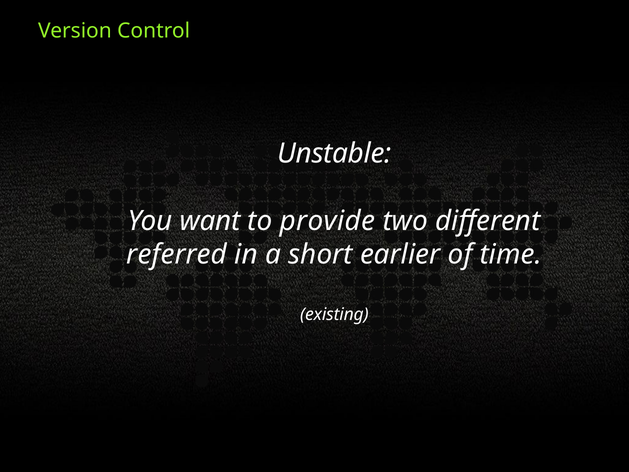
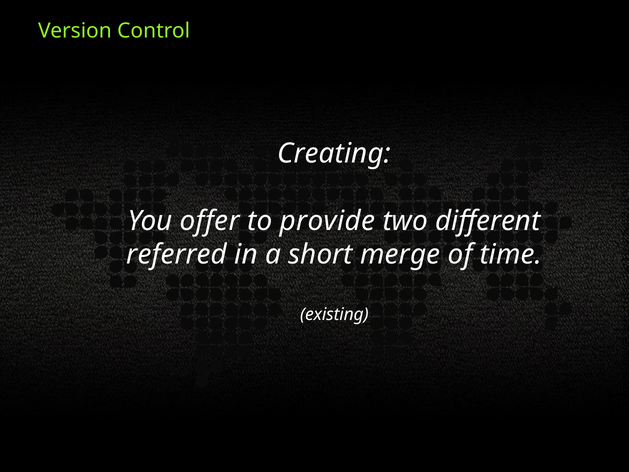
Unstable: Unstable -> Creating
want: want -> offer
earlier: earlier -> merge
